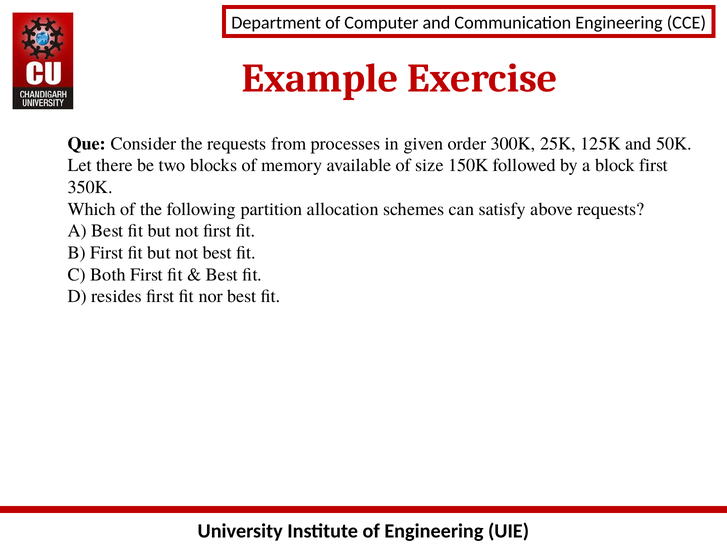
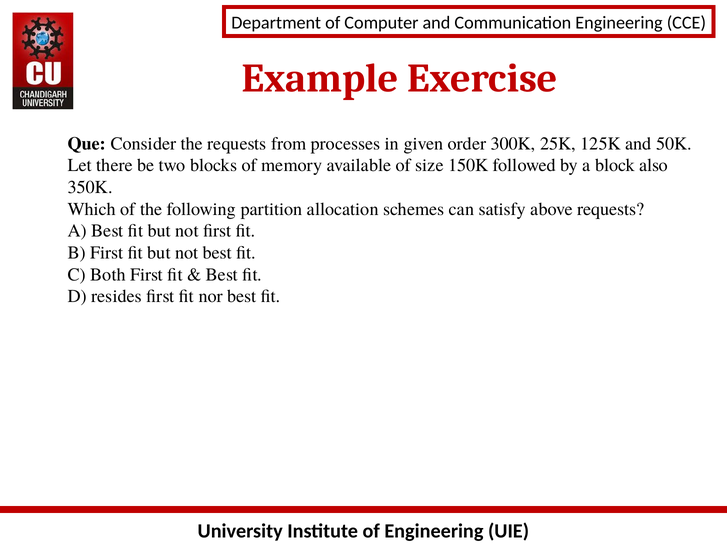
block first: first -> also
